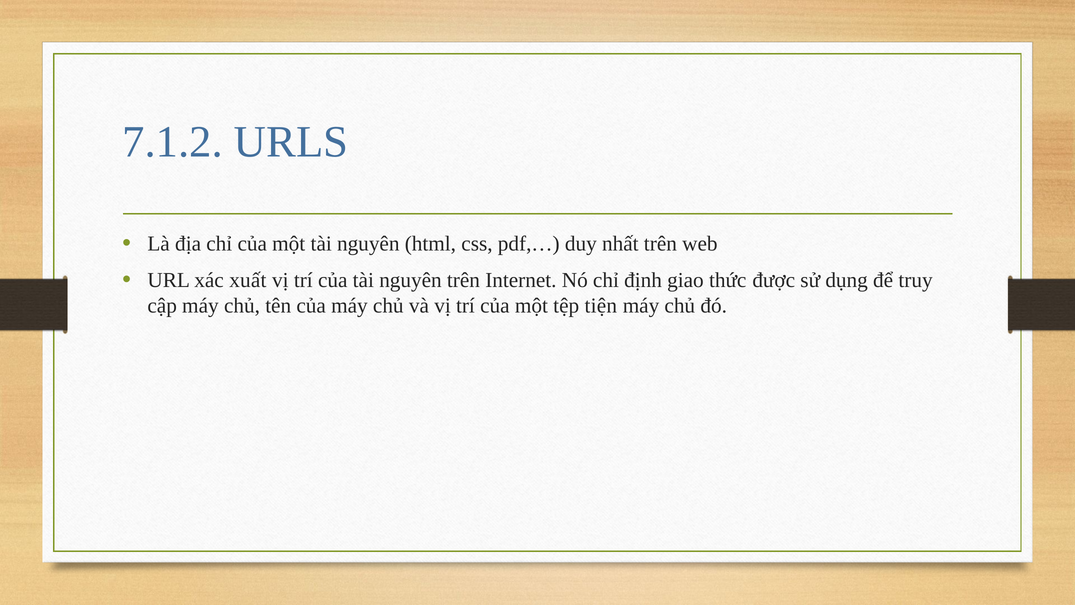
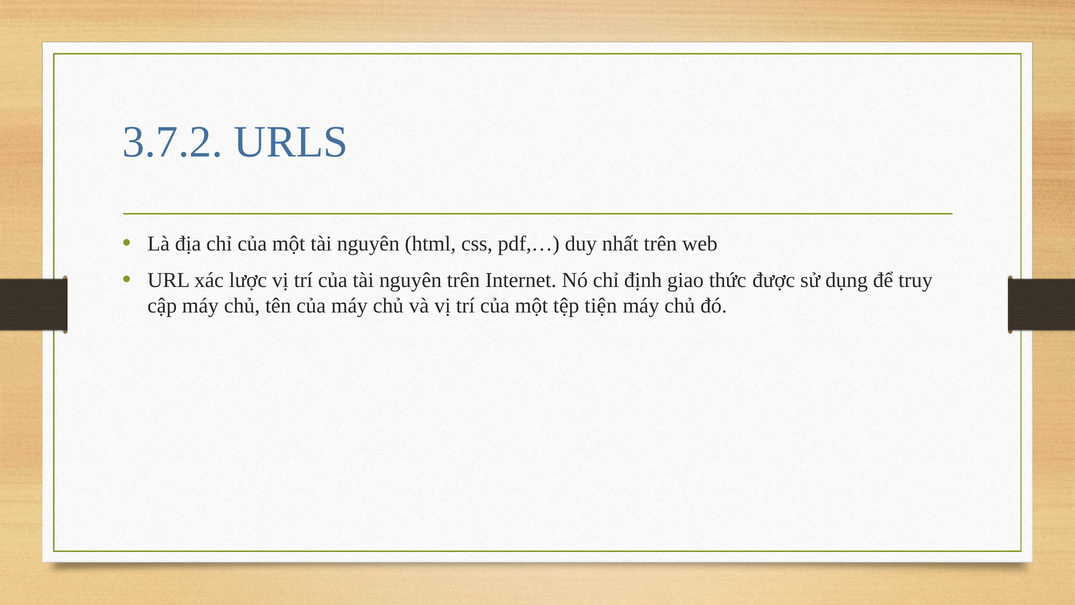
7.1.2: 7.1.2 -> 3.7.2
xuất: xuất -> lược
